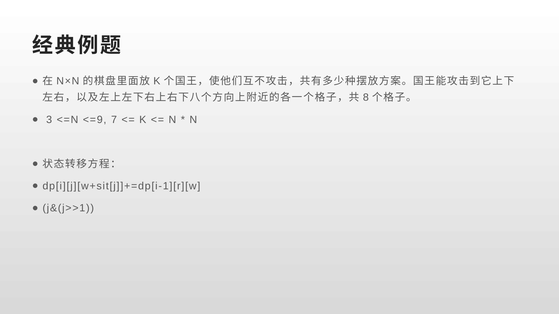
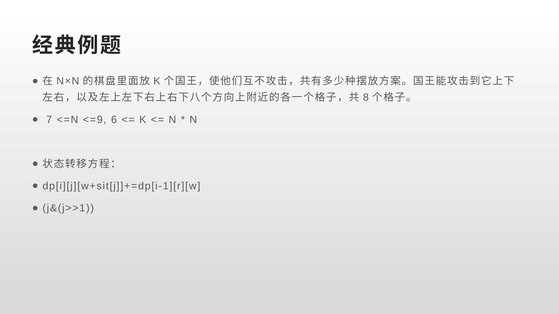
3: 3 -> 7
7: 7 -> 6
